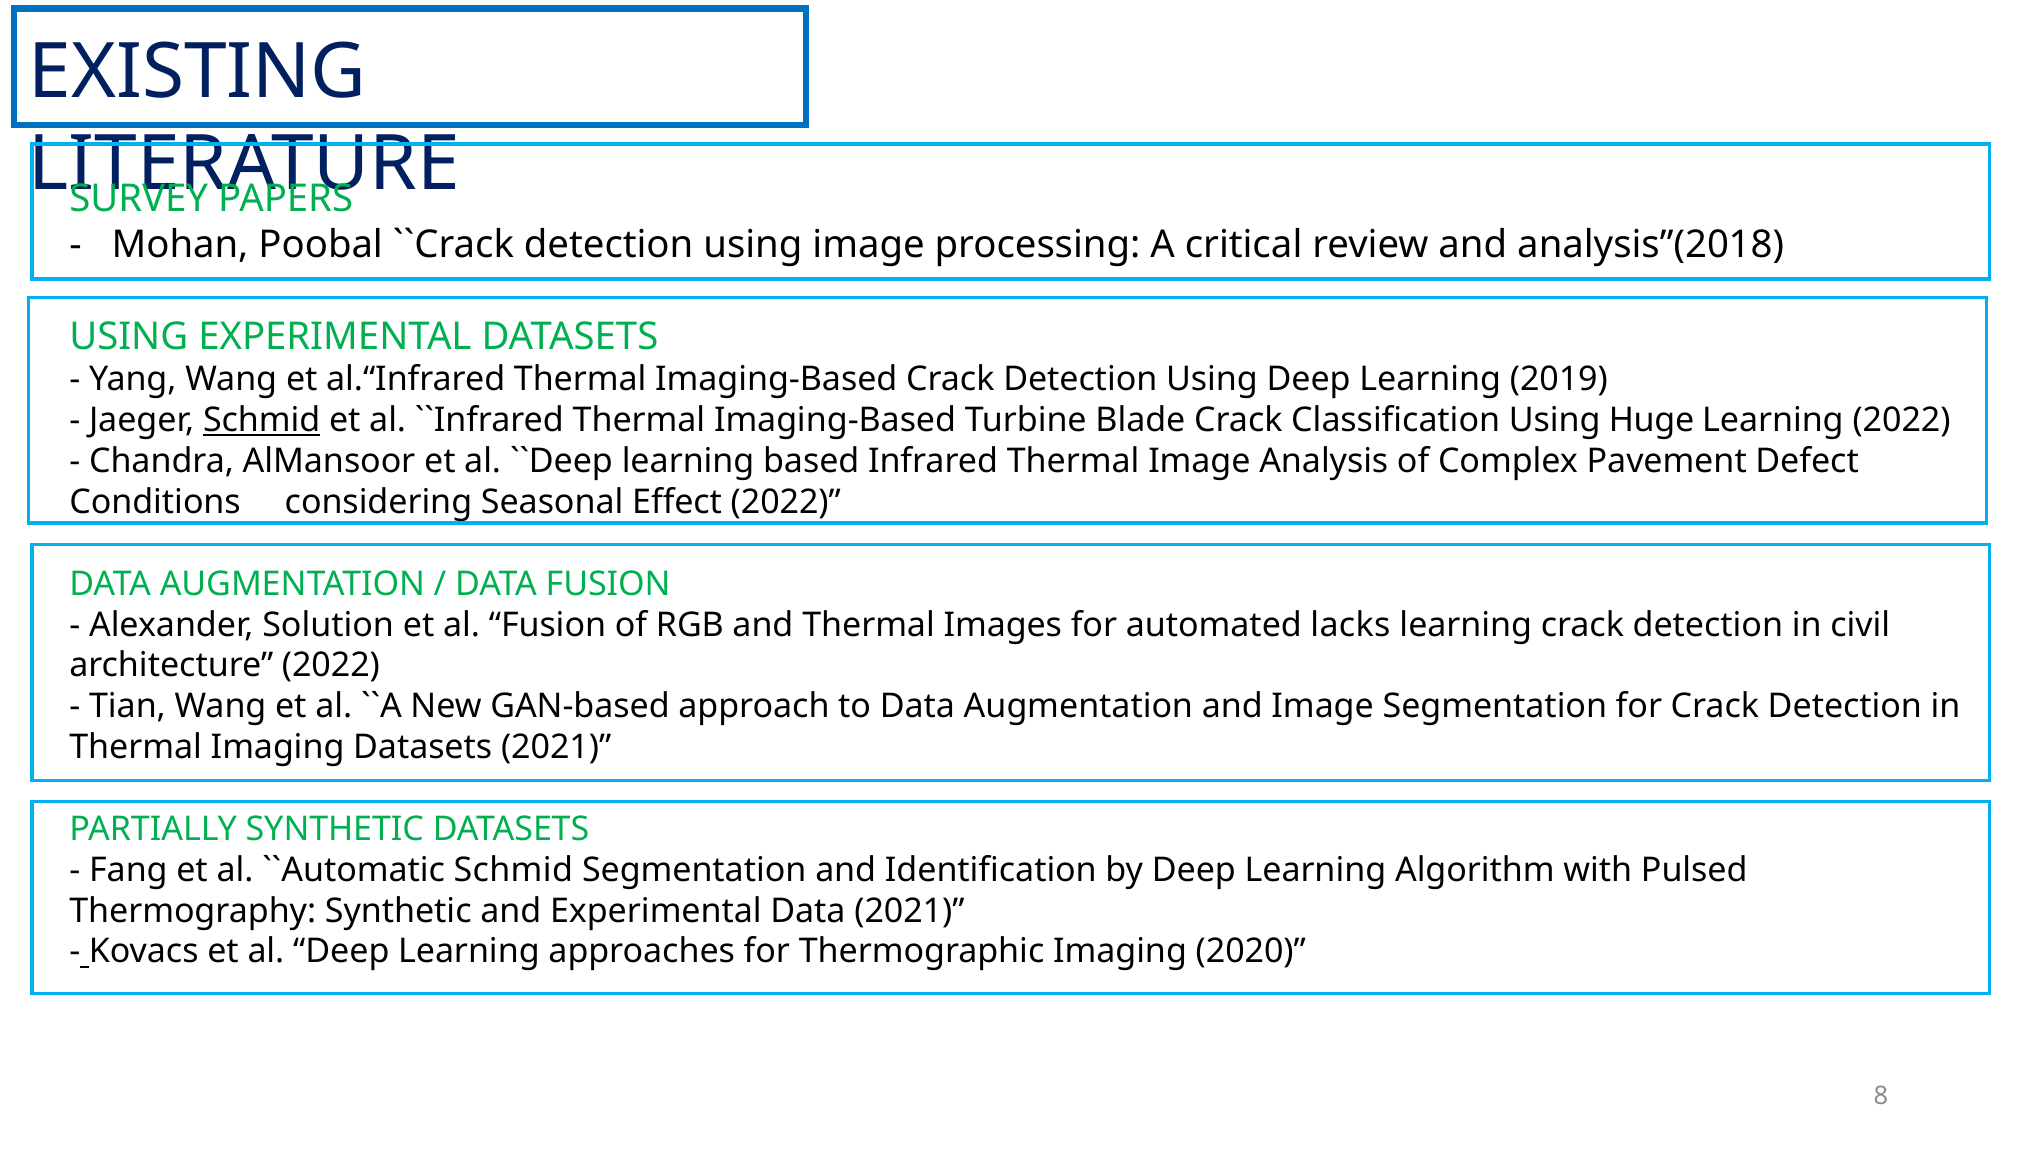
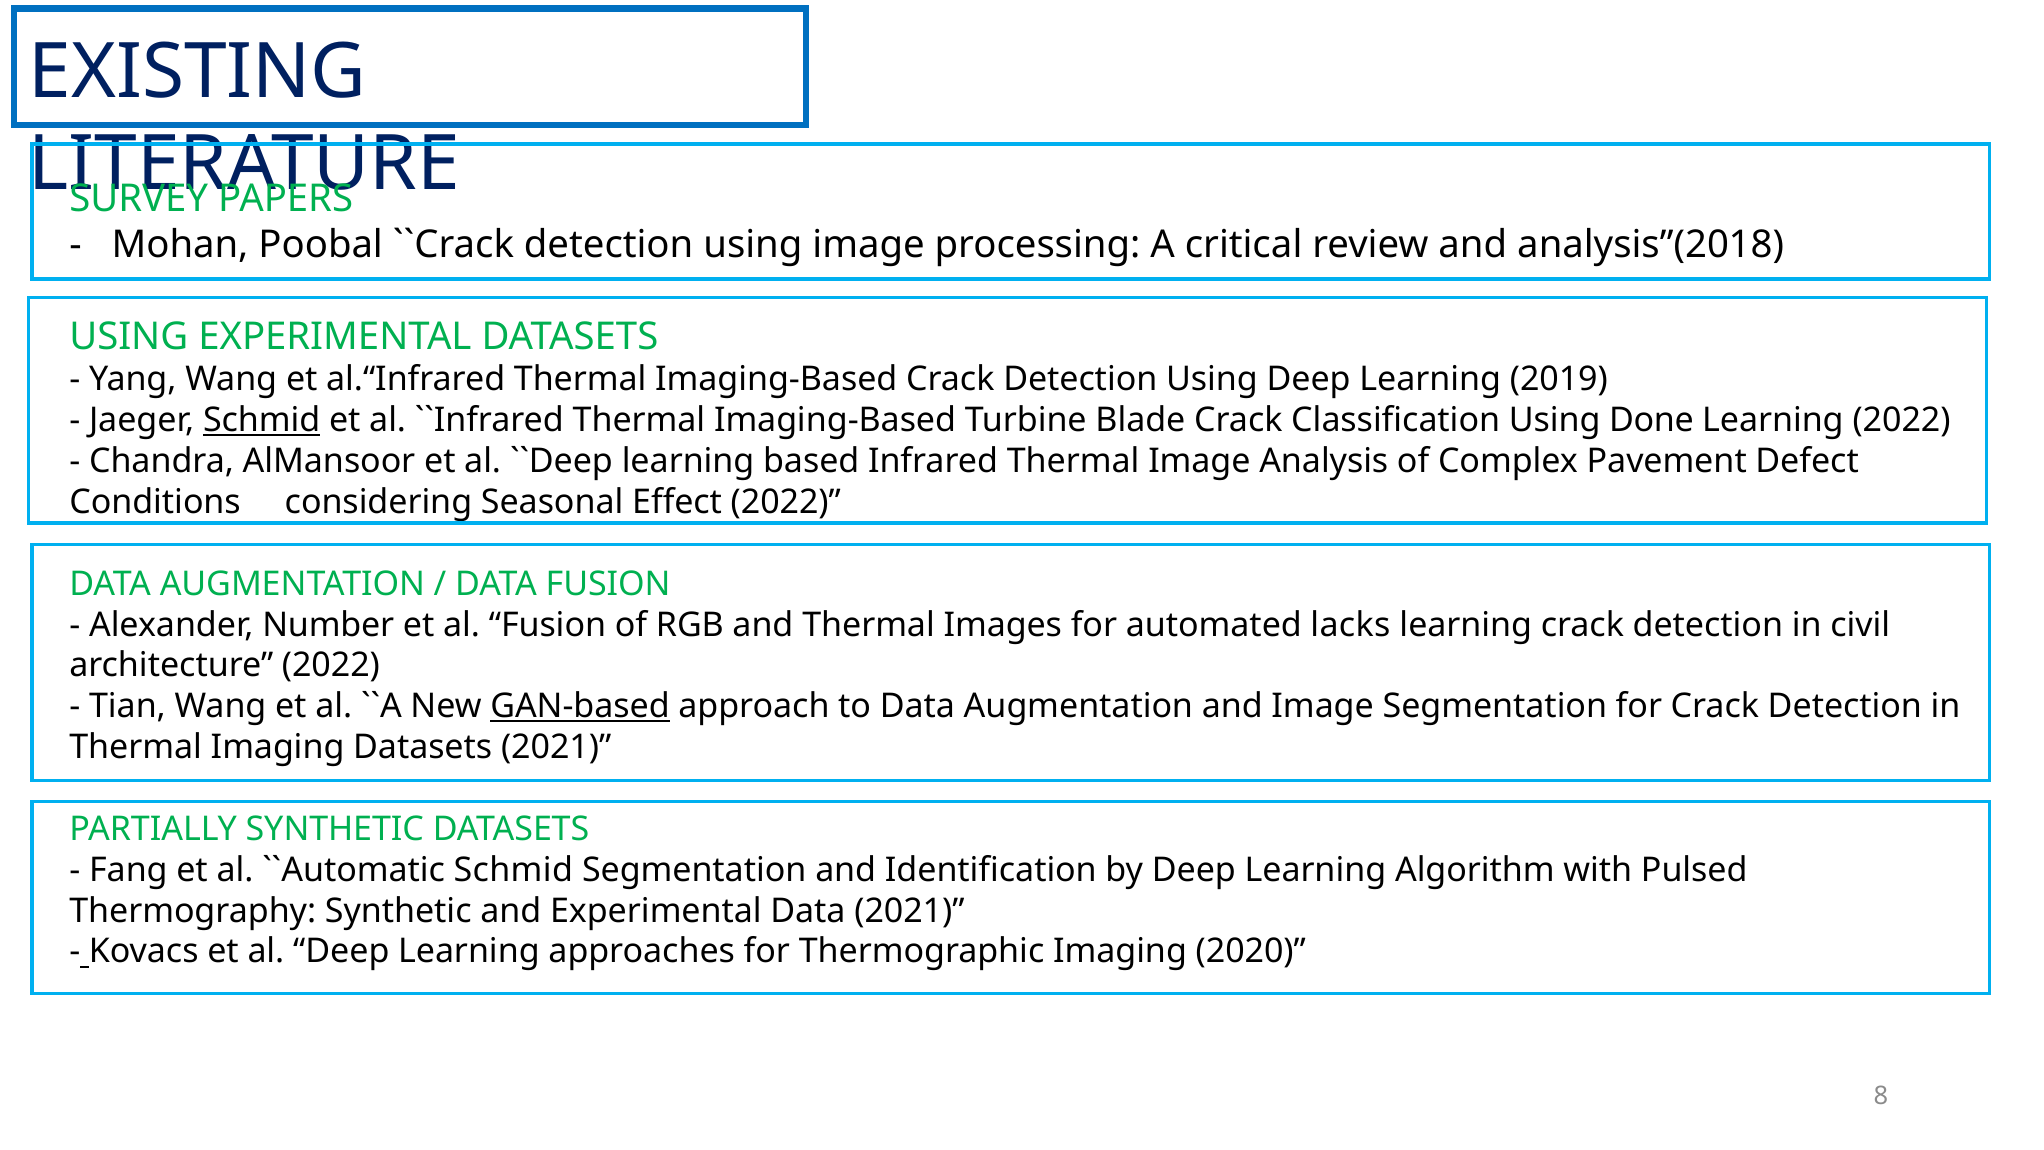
Huge: Huge -> Done
Solution: Solution -> Number
GAN-based underline: none -> present
